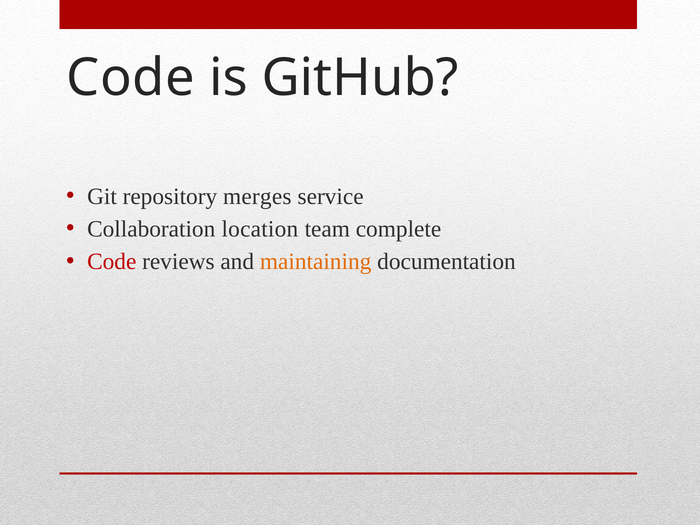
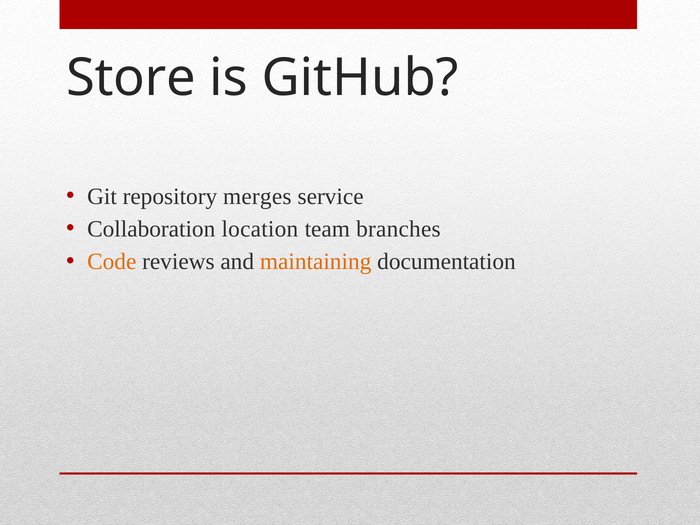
Code at (131, 78): Code -> Store
complete: complete -> branches
Code at (112, 262) colour: red -> orange
